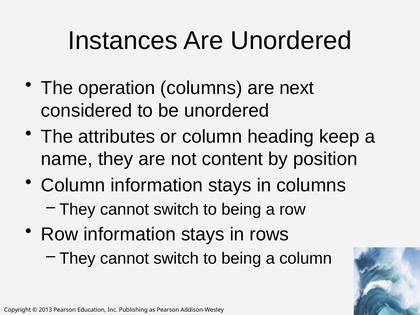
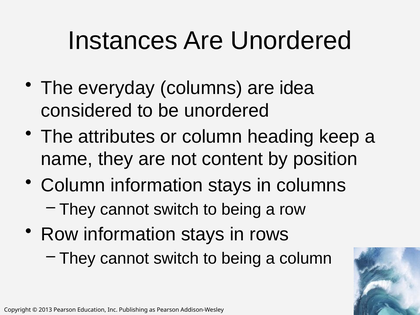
operation: operation -> everyday
next: next -> idea
